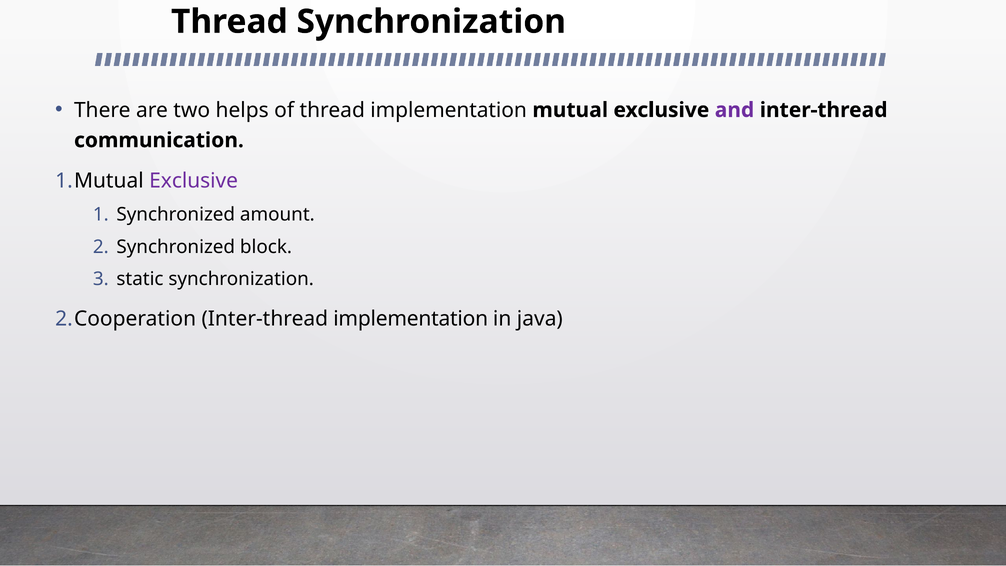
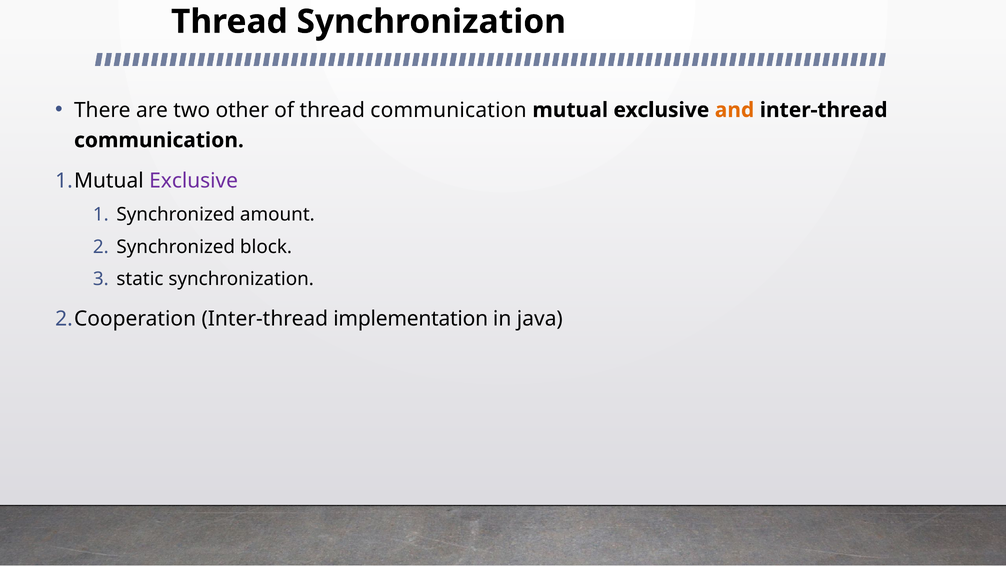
helps: helps -> other
thread implementation: implementation -> communication
and colour: purple -> orange
